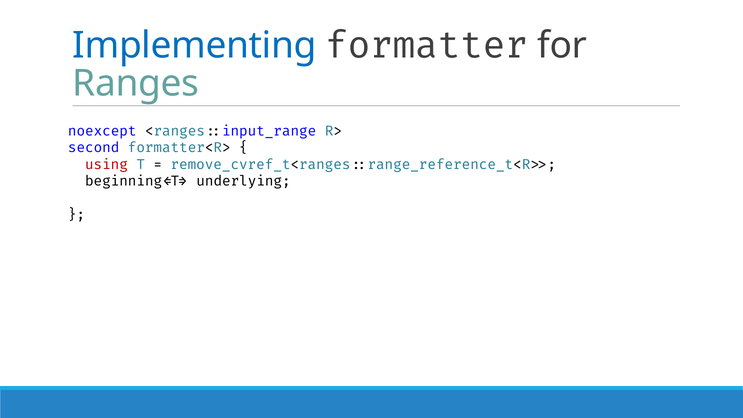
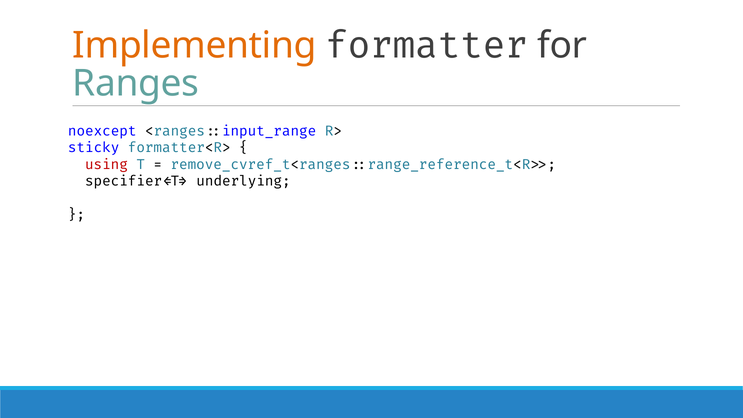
Implementing colour: blue -> orange
second: second -> sticky
beginning<T>: beginning<T> -> specifier<T>
